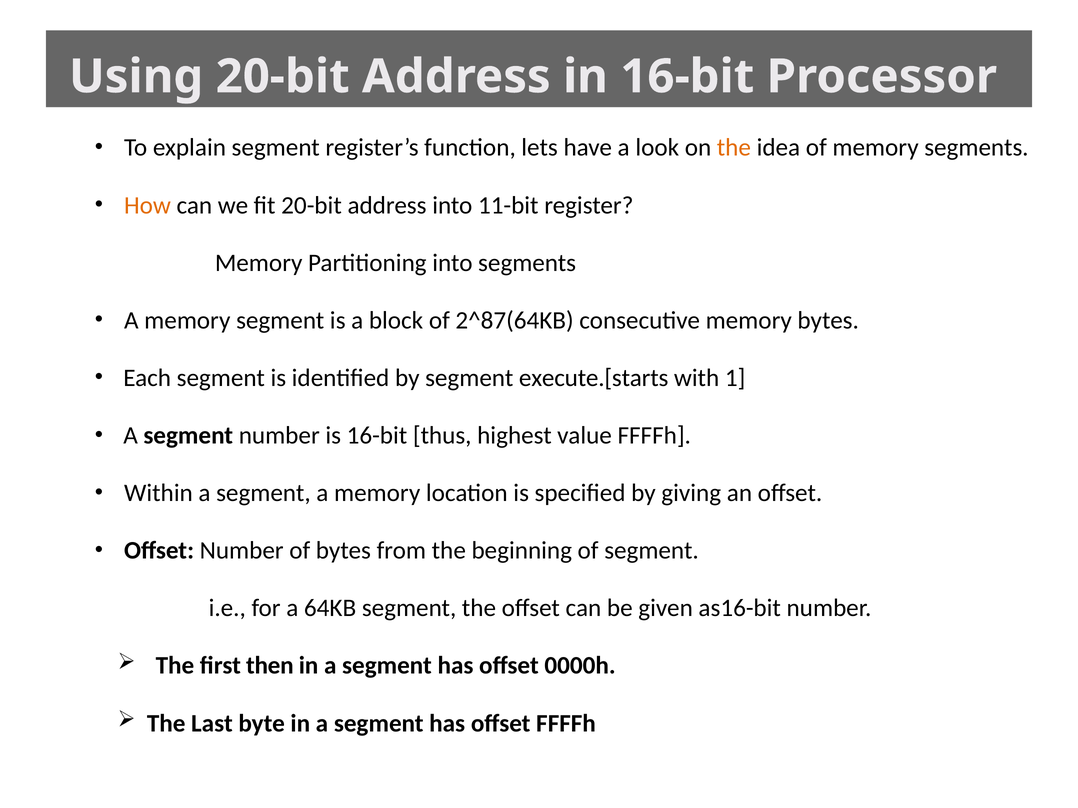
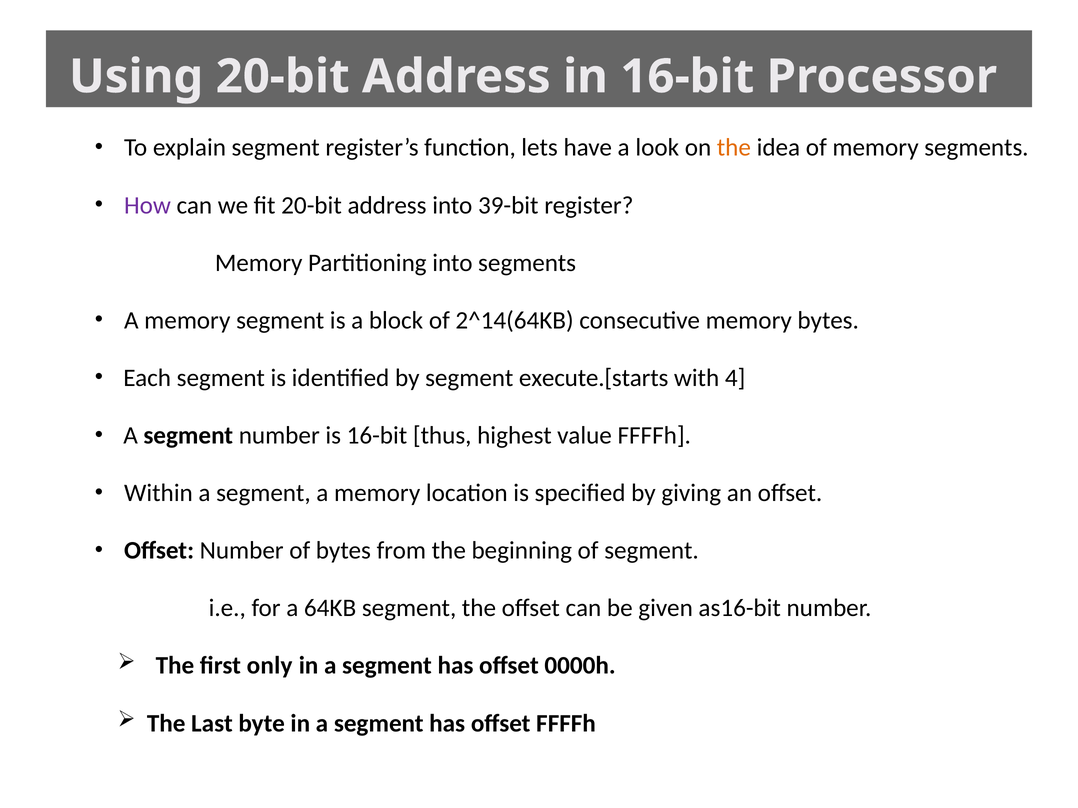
How colour: orange -> purple
11-bit: 11-bit -> 39-bit
2^87(64KB: 2^87(64KB -> 2^14(64KB
1: 1 -> 4
then: then -> only
